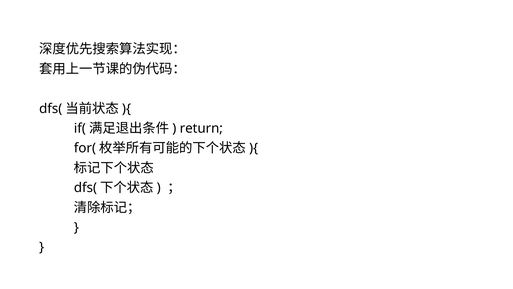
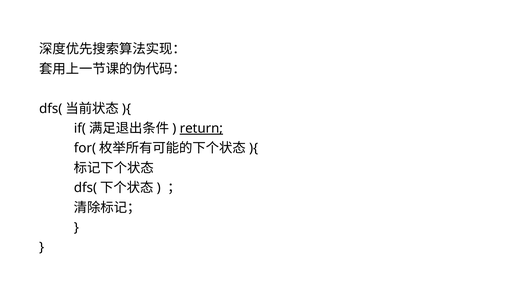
return underline: none -> present
